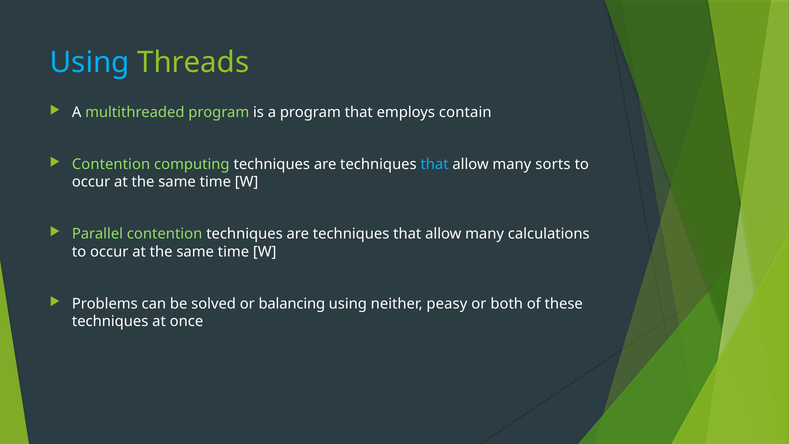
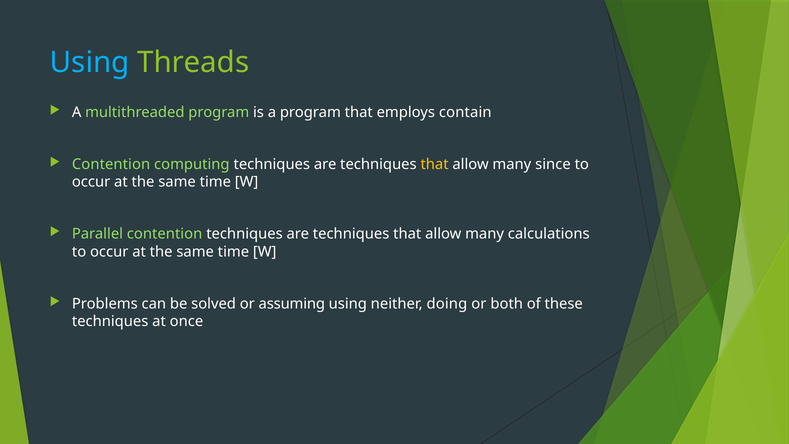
that at (435, 164) colour: light blue -> yellow
sorts: sorts -> since
balancing: balancing -> assuming
peasy: peasy -> doing
